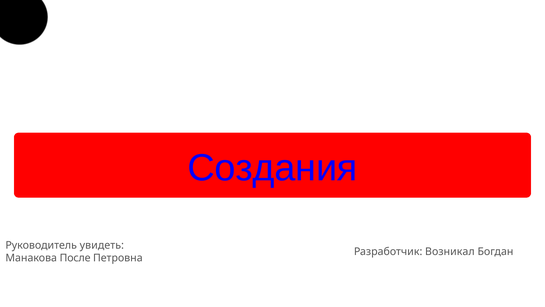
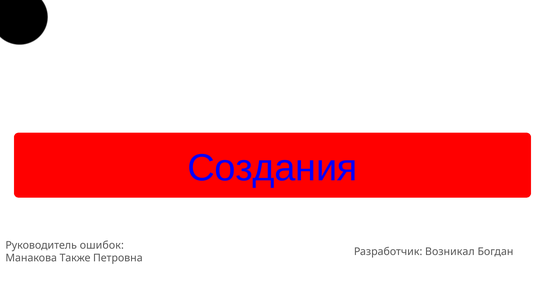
увидеть: увидеть -> ошибок
После: После -> Также
